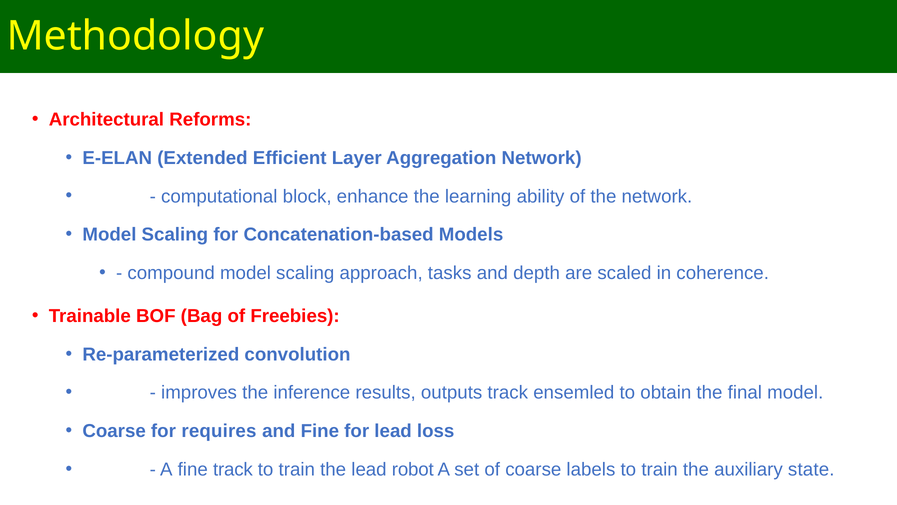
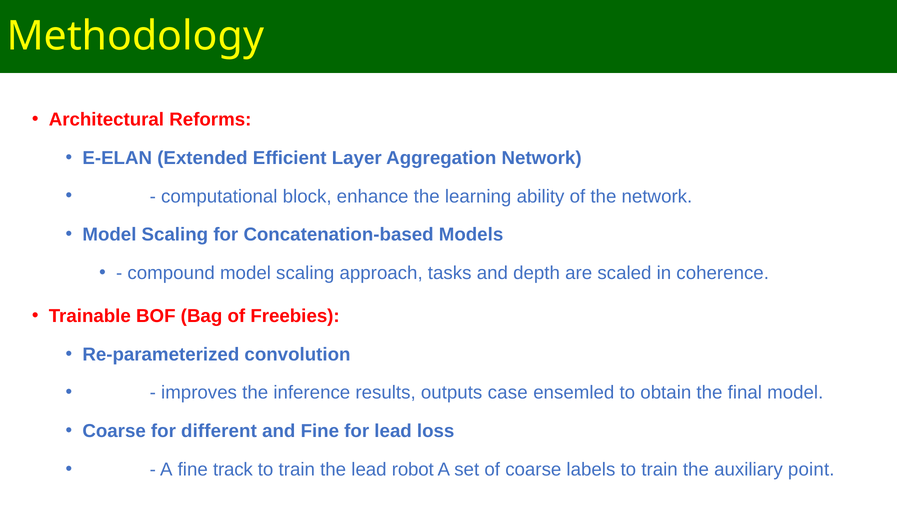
outputs track: track -> case
requires: requires -> different
state: state -> point
